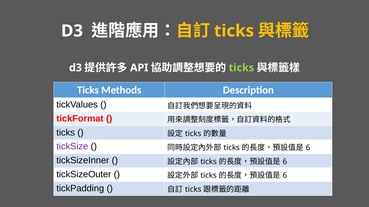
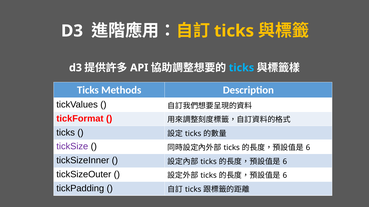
ticks at (241, 68) colour: light green -> light blue
